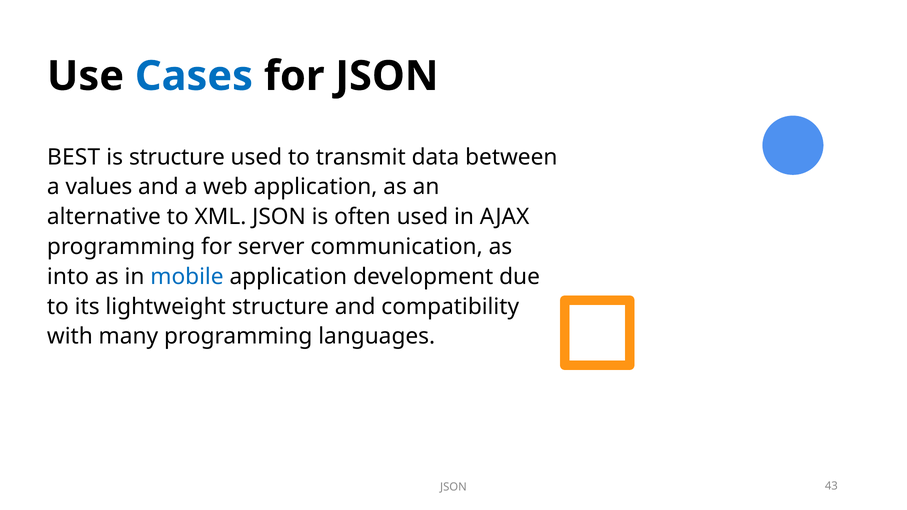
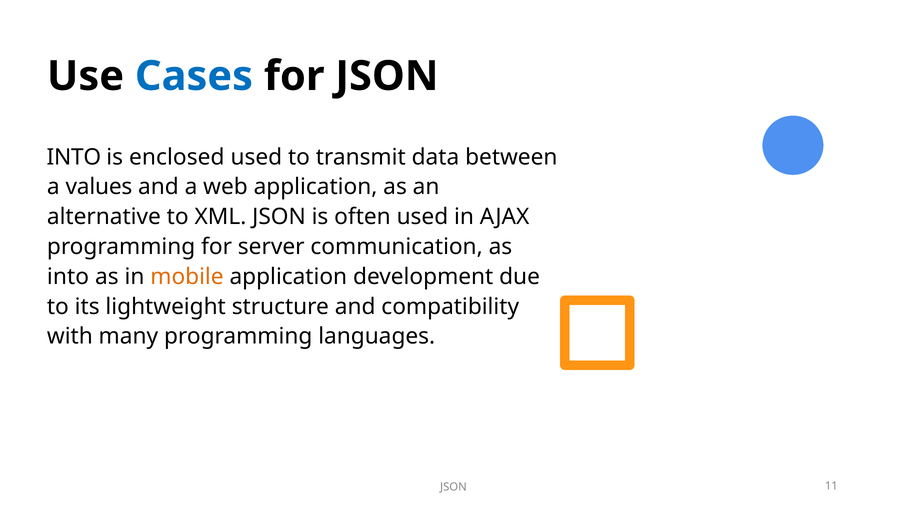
BEST at (74, 157): BEST -> INTO
is structure: structure -> enclosed
mobile colour: blue -> orange
43: 43 -> 11
